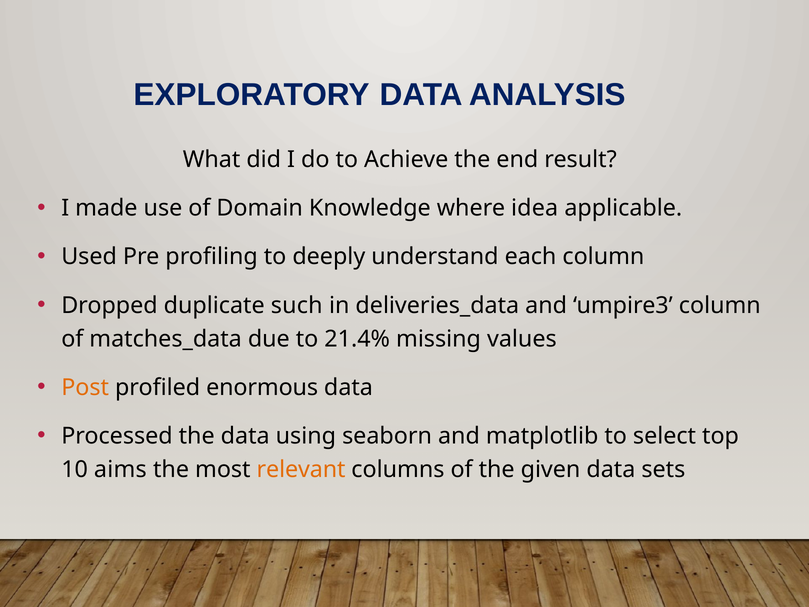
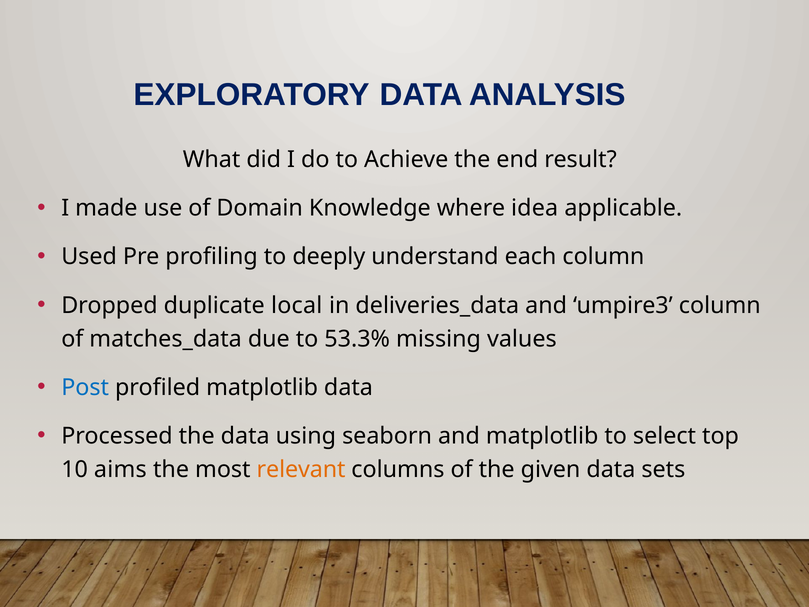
such: such -> local
21.4%: 21.4% -> 53.3%
Post colour: orange -> blue
profiled enormous: enormous -> matplotlib
